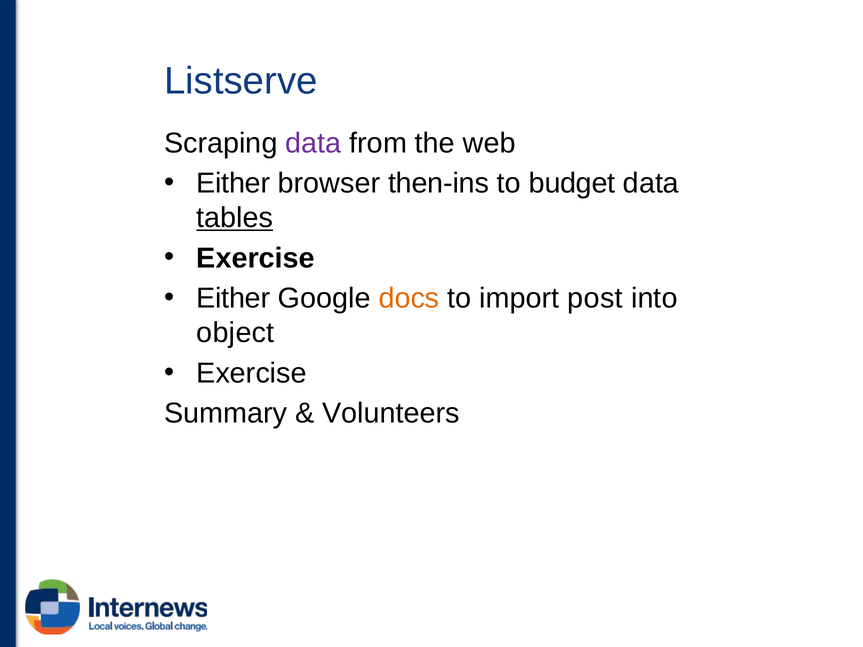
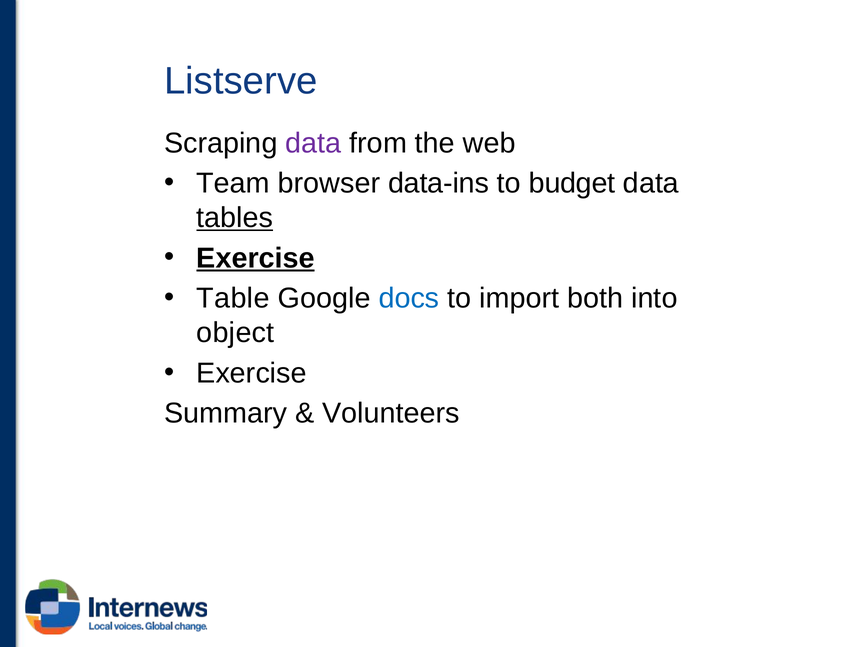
Either at (233, 183): Either -> Team
then-ins: then-ins -> data-ins
Exercise at (256, 258) underline: none -> present
Either at (233, 298): Either -> Table
docs colour: orange -> blue
post: post -> both
